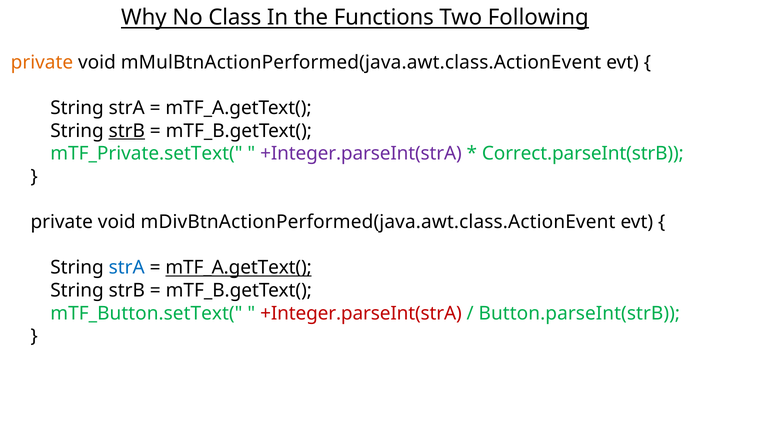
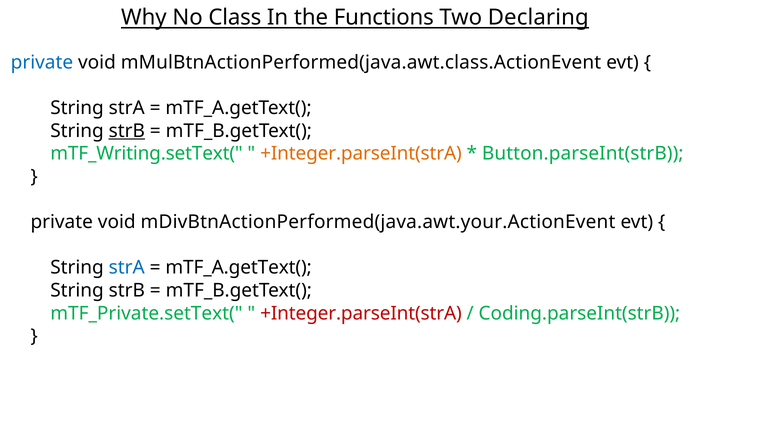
Following: Following -> Declaring
private at (42, 62) colour: orange -> blue
mTF_Private.setText(: mTF_Private.setText( -> mTF_Writing.setText(
+Integer.parseInt(strA at (361, 154) colour: purple -> orange
Correct.parseInt(strB: Correct.parseInt(strB -> Button.parseInt(strB
mDivBtnActionPerformed(java.awt.class.ActionEvent: mDivBtnActionPerformed(java.awt.class.ActionEvent -> mDivBtnActionPerformed(java.awt.your.ActionEvent
mTF_A.getText( at (239, 268) underline: present -> none
mTF_Button.setText(: mTF_Button.setText( -> mTF_Private.setText(
Button.parseInt(strB: Button.parseInt(strB -> Coding.parseInt(strB
